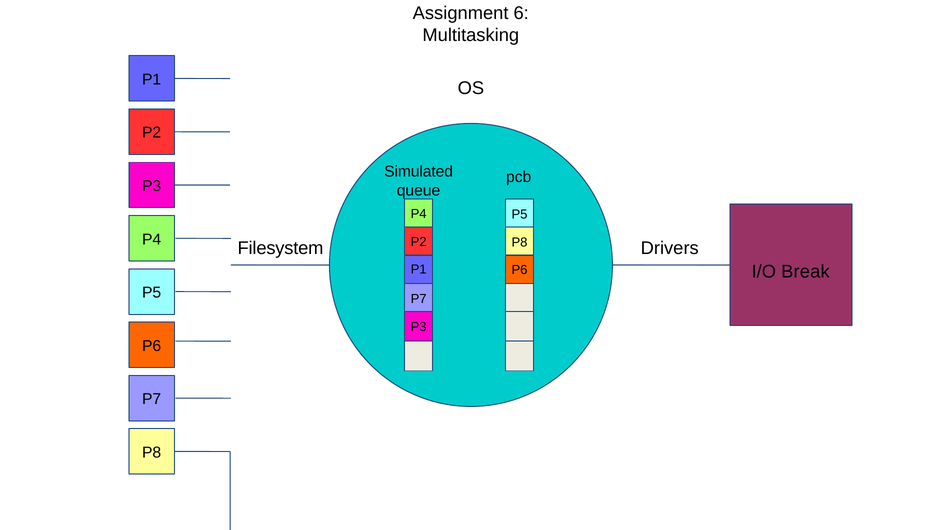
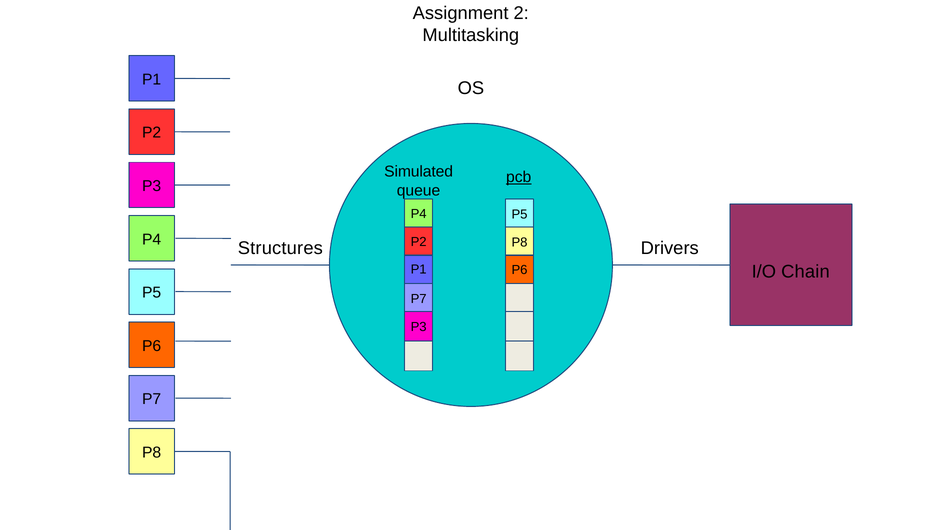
6: 6 -> 2
pcb underline: none -> present
Filesystem: Filesystem -> Structures
Break: Break -> Chain
